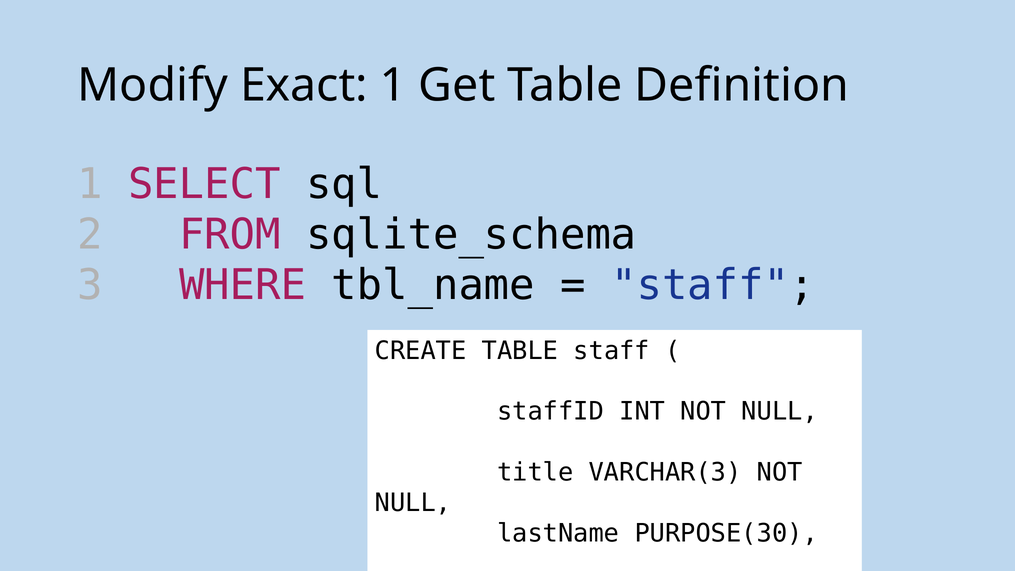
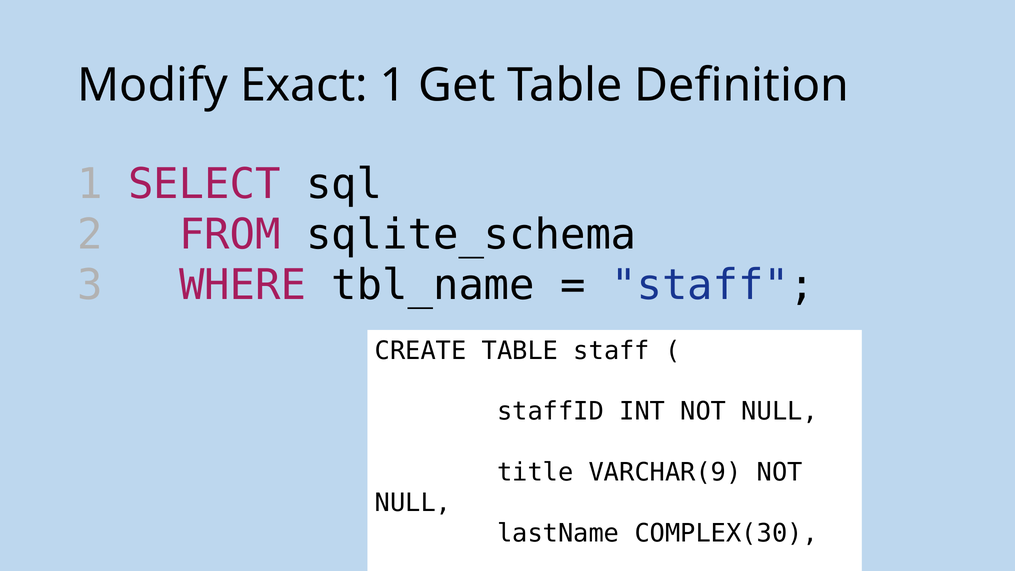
VARCHAR(3: VARCHAR(3 -> VARCHAR(9
PURPOSE(30: PURPOSE(30 -> COMPLEX(30
